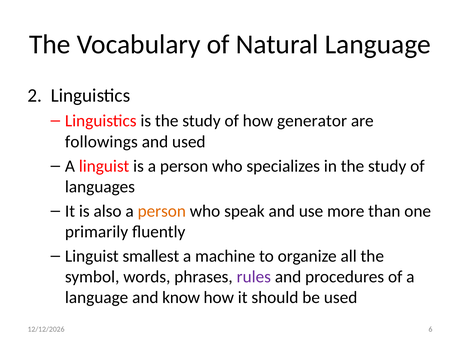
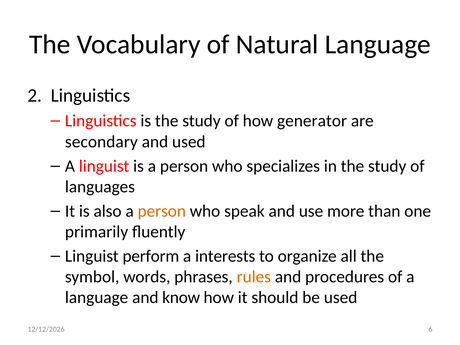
followings: followings -> secondary
smallest: smallest -> perform
machine: machine -> interests
rules colour: purple -> orange
